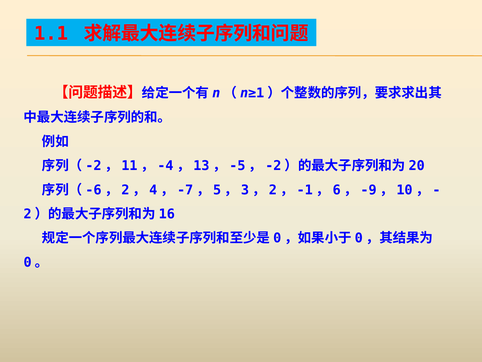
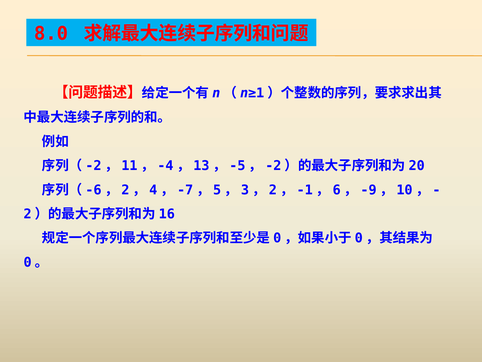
1.1: 1.1 -> 8.0
